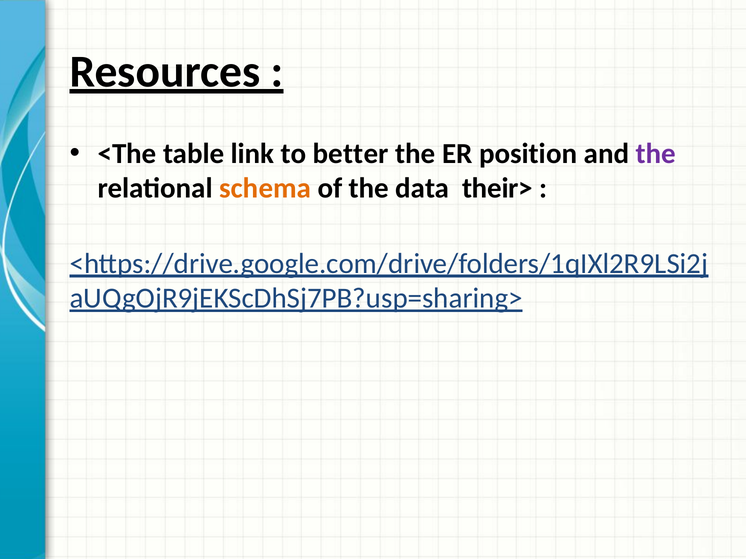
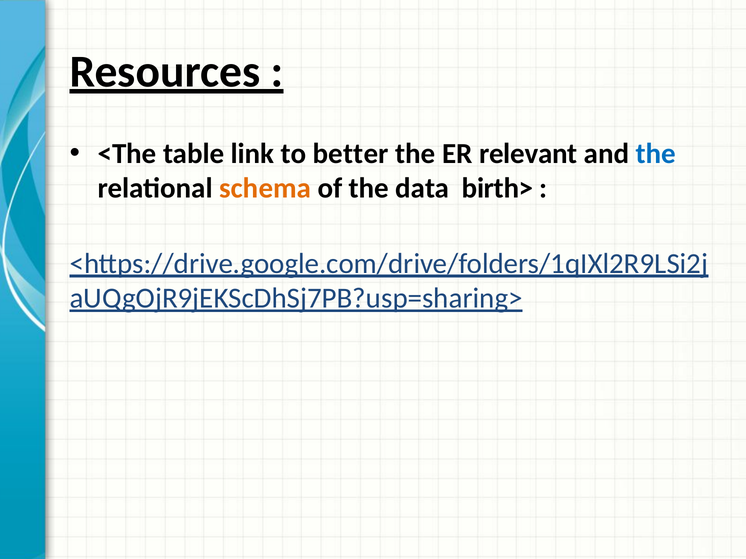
position: position -> relevant
the at (656, 154) colour: purple -> blue
their>: their> -> birth>
